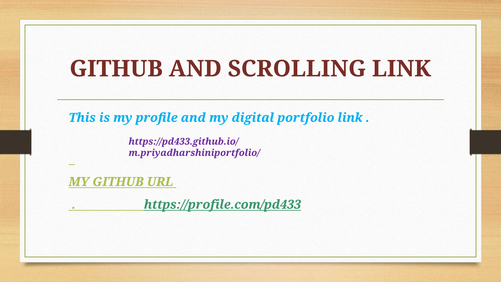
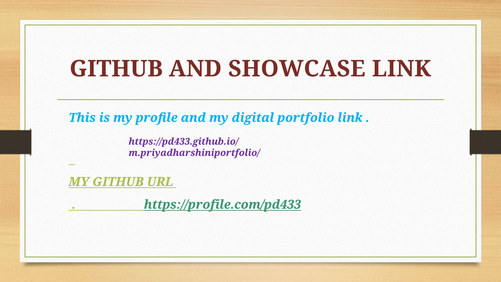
SCROLLING: SCROLLING -> SHOWCASE
